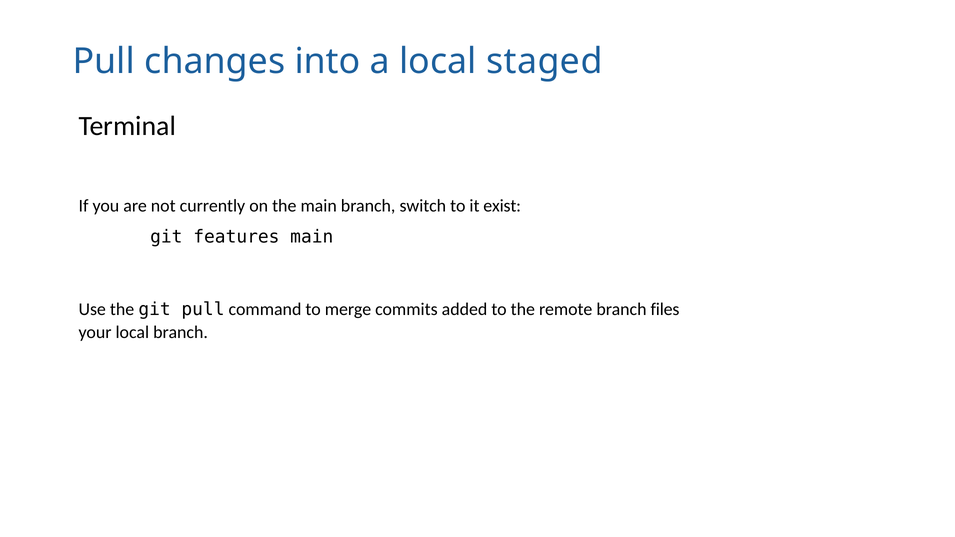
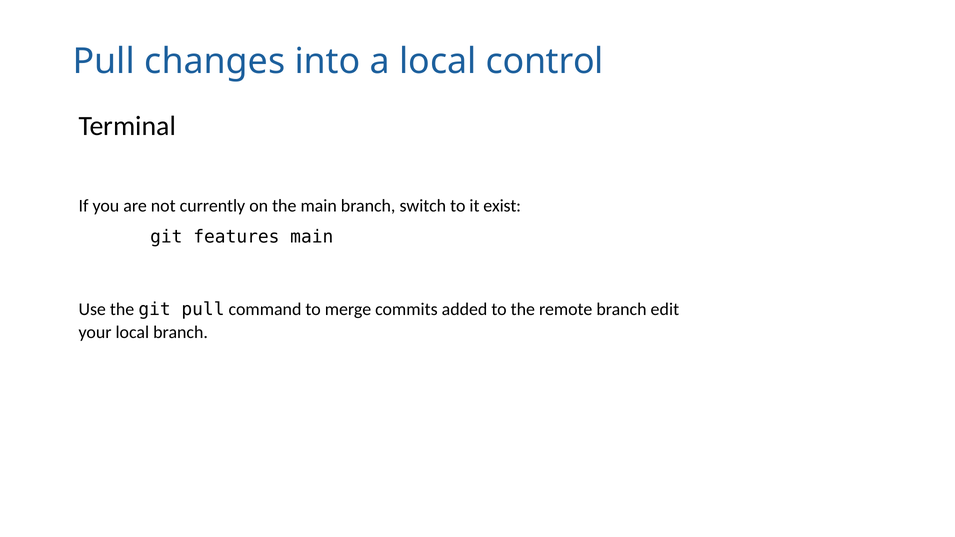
staged: staged -> control
files: files -> edit
